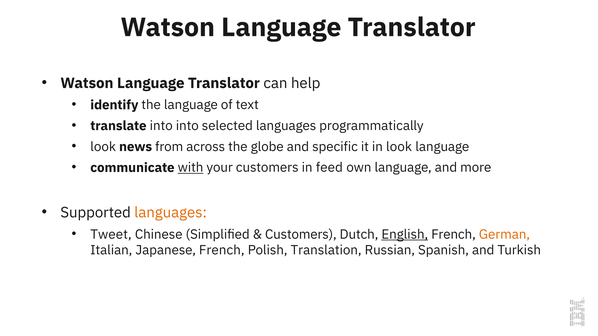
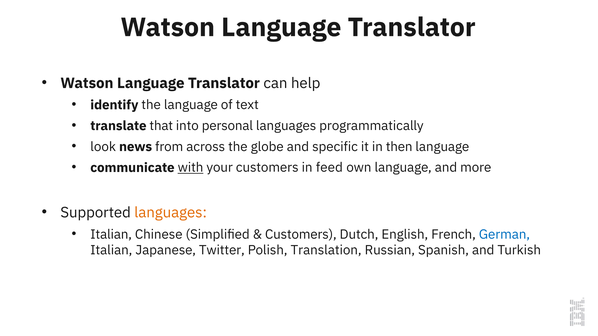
translate into: into -> that
selected: selected -> personal
in look: look -> then
Tweet at (111, 235): Tweet -> Italian
English underline: present -> none
German colour: orange -> blue
Japanese French: French -> Twitter
